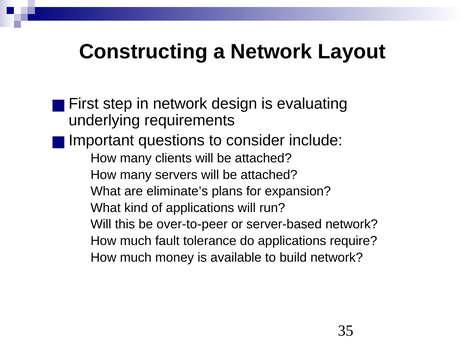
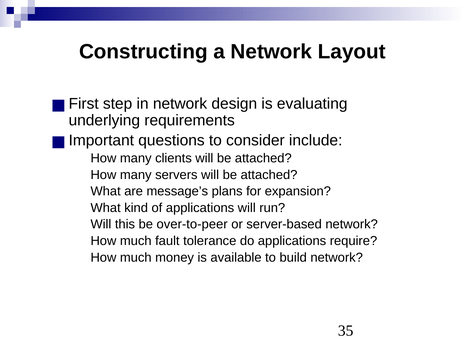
eliminate’s: eliminate’s -> message’s
